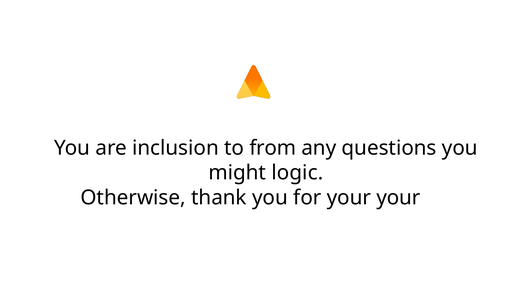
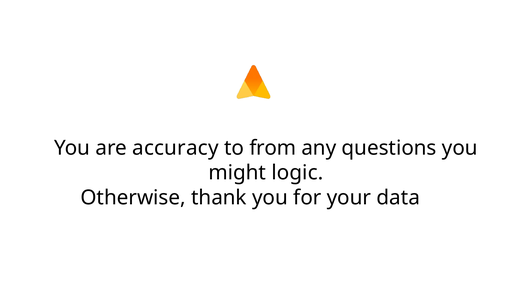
inclusion: inclusion -> accuracy
your your: your -> data
